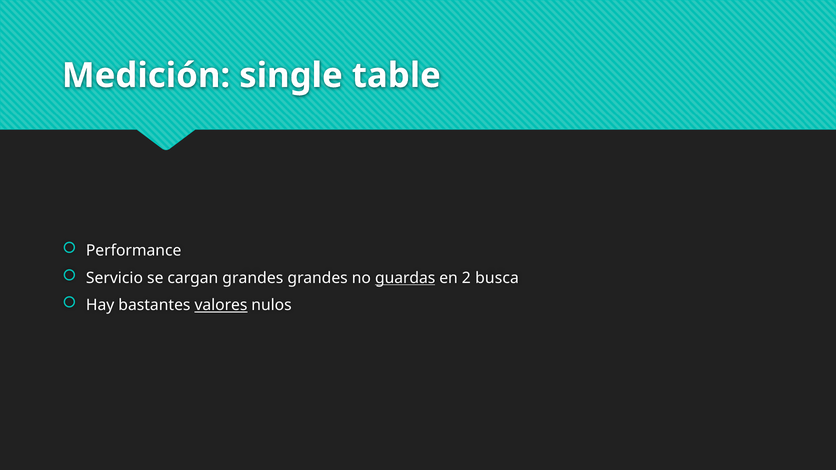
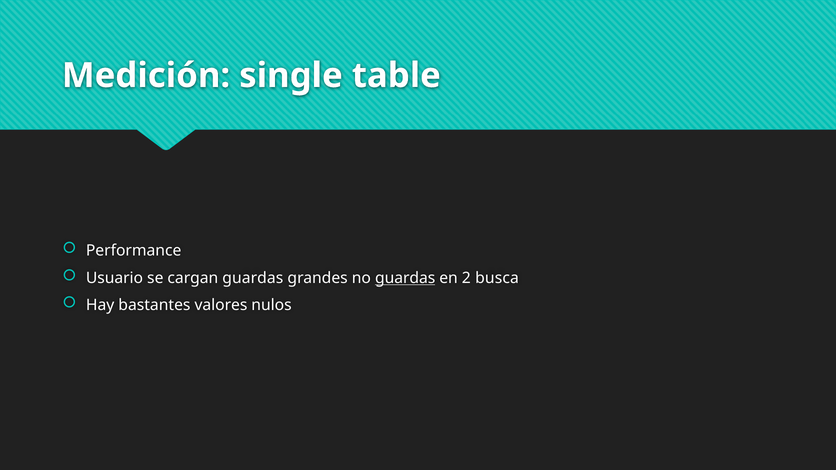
Servicio: Servicio -> Usuario
cargan grandes: grandes -> guardas
valores underline: present -> none
